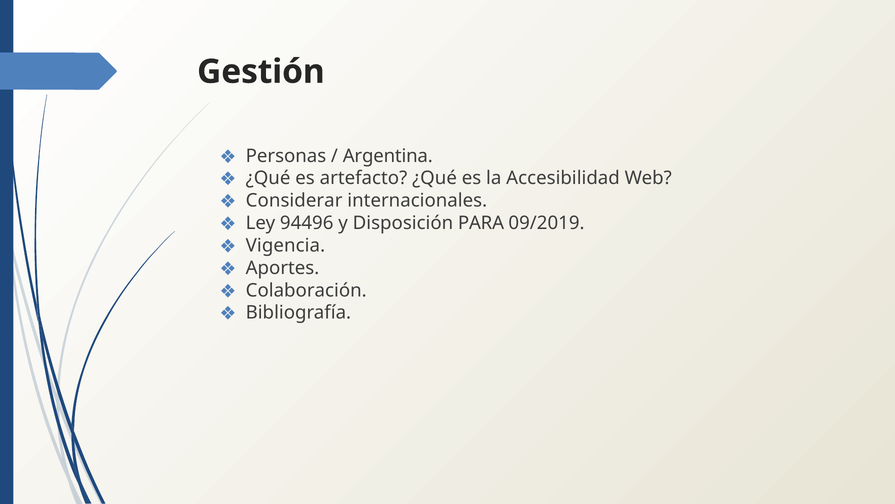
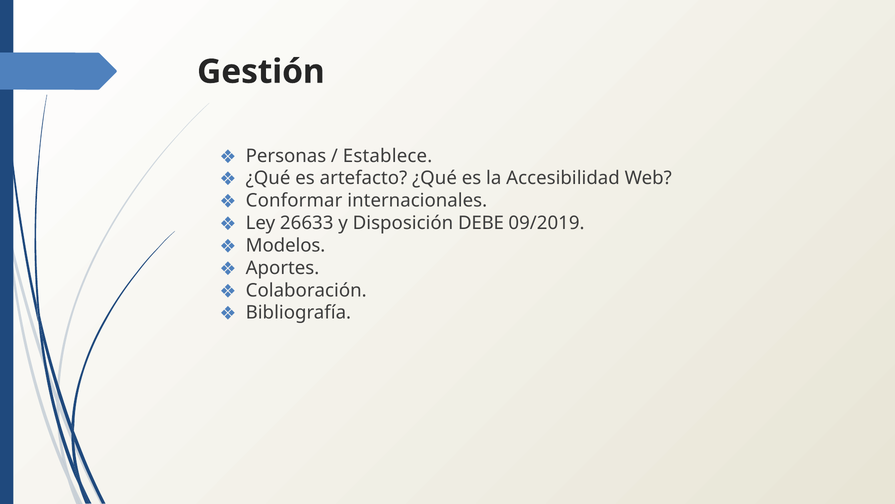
Argentina: Argentina -> Establece
Considerar: Considerar -> Conformar
94496: 94496 -> 26633
PARA: PARA -> DEBE
Vigencia: Vigencia -> Modelos
